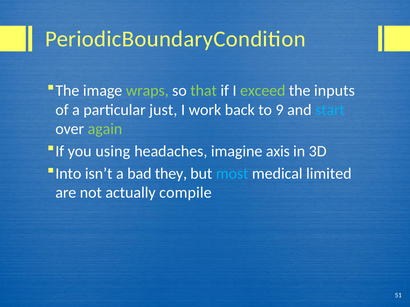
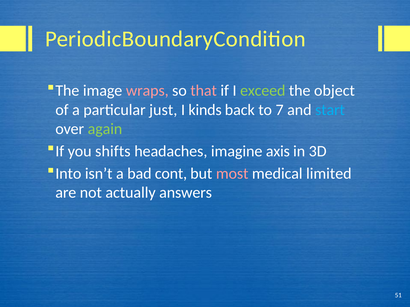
wraps colour: light green -> pink
that colour: light green -> pink
inputs: inputs -> object
work: work -> kinds
9: 9 -> 7
using: using -> shifts
they: they -> cont
most colour: light blue -> pink
compile: compile -> answers
